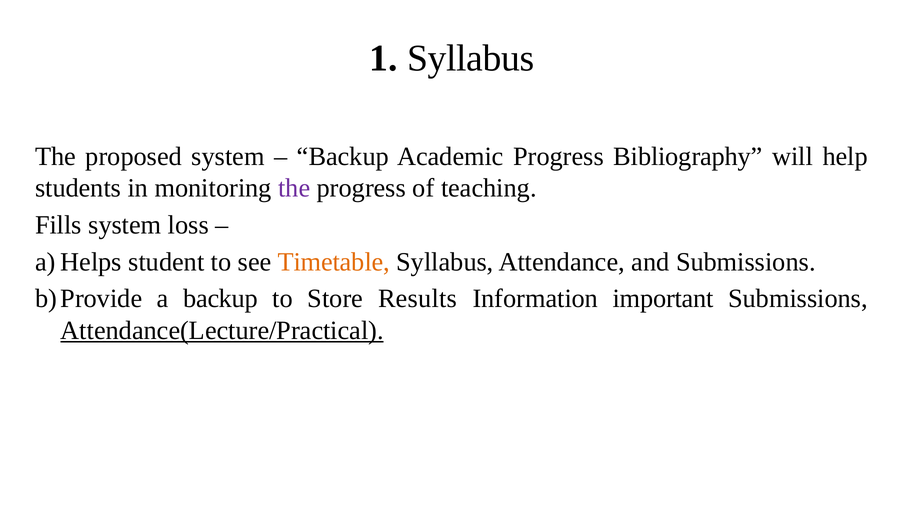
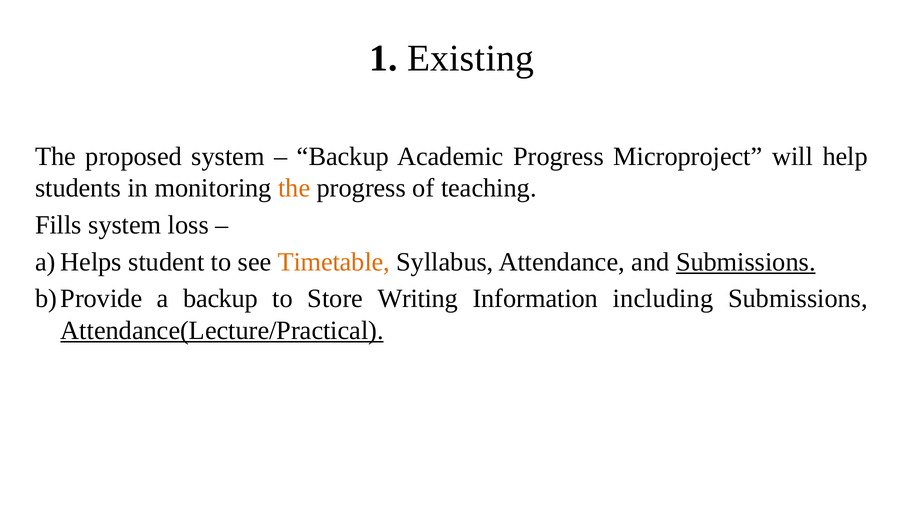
1 Syllabus: Syllabus -> Existing
Bibliography: Bibliography -> Microproject
the at (294, 188) colour: purple -> orange
Submissions at (746, 262) underline: none -> present
Results: Results -> Writing
important: important -> including
